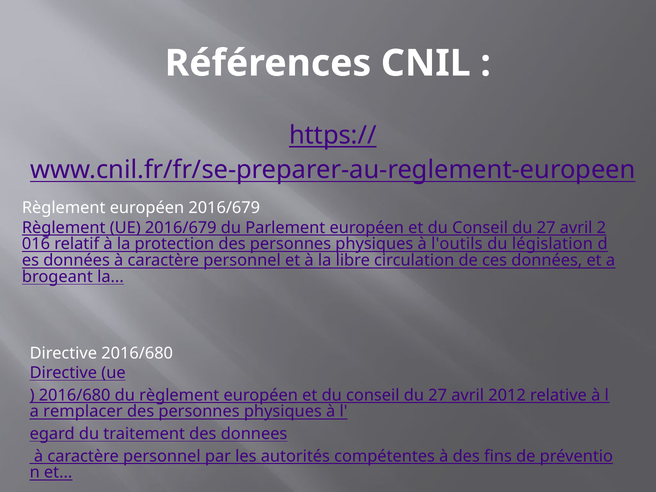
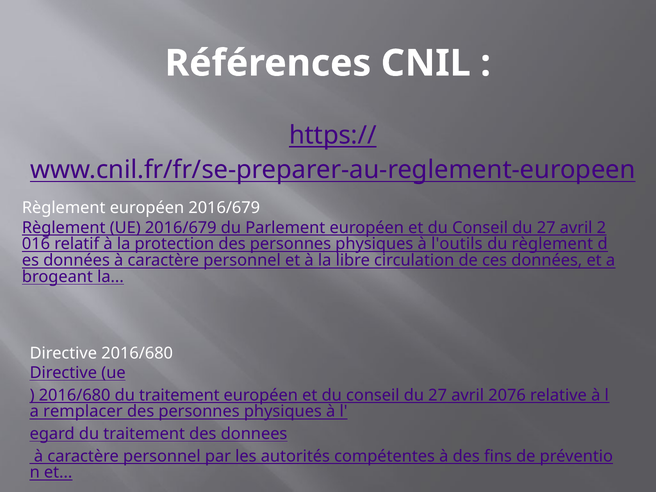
du législation: législation -> règlement
2016/680 du règlement: règlement -> traitement
2012: 2012 -> 2076
